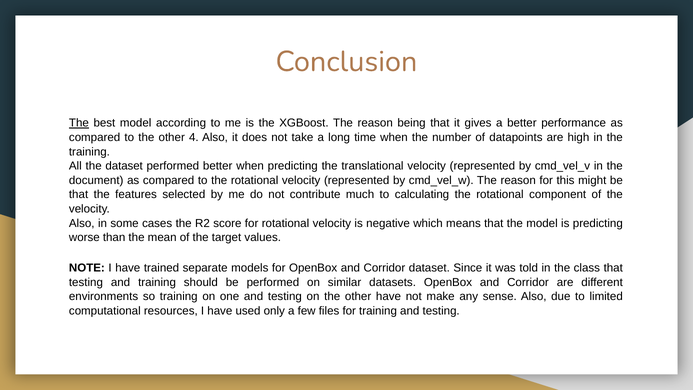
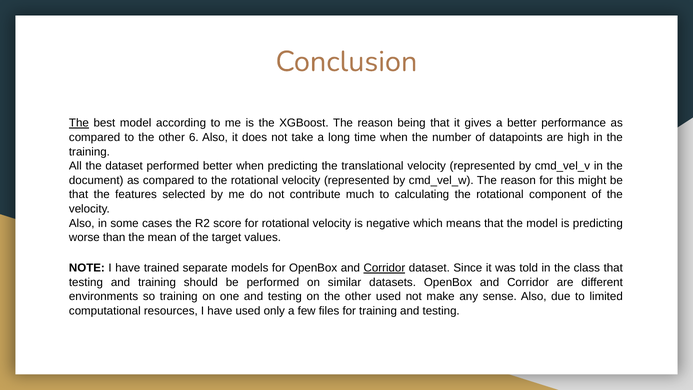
4: 4 -> 6
Corridor at (384, 268) underline: none -> present
other have: have -> used
